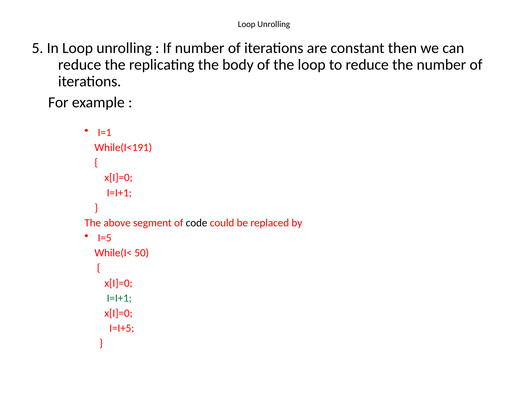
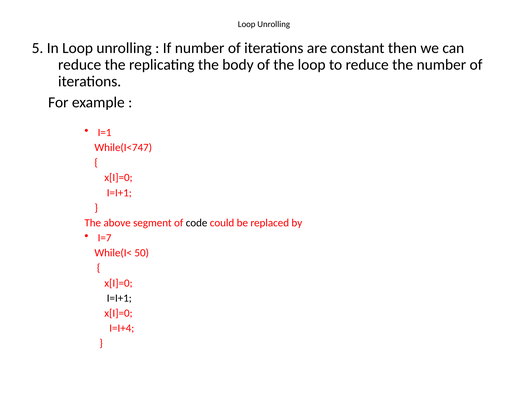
While(I<191: While(I<191 -> While(I<747
I=5: I=5 -> I=7
I=I+1 at (119, 298) colour: green -> black
I=I+5: I=I+5 -> I=I+4
